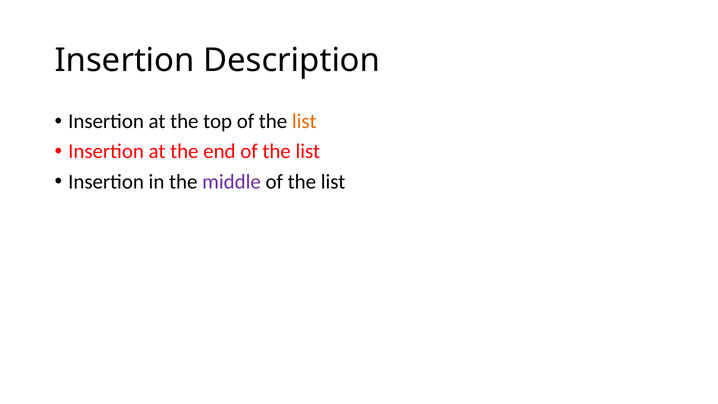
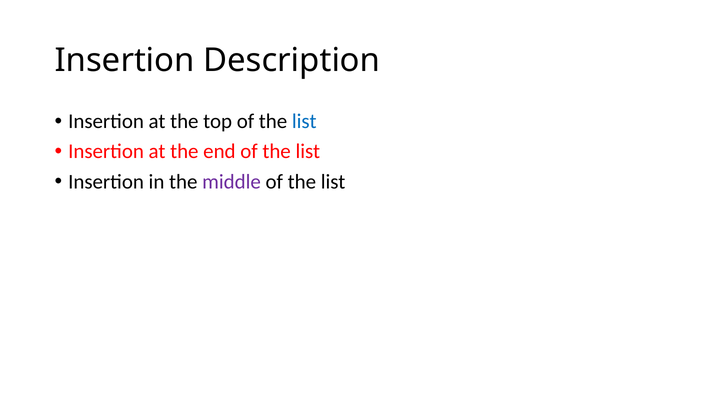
list at (304, 121) colour: orange -> blue
